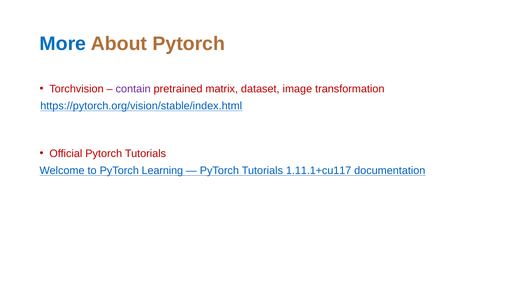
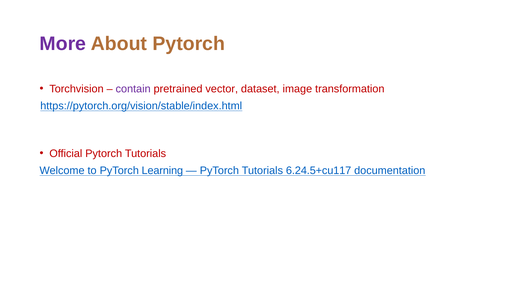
More colour: blue -> purple
matrix: matrix -> vector
1.11.1+cu117: 1.11.1+cu117 -> 6.24.5+cu117
